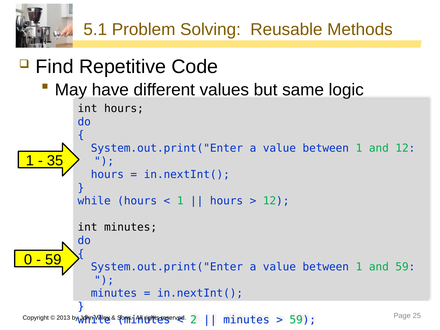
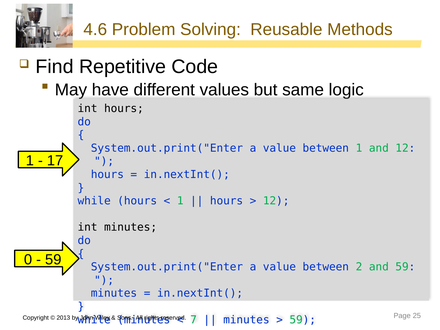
5.1: 5.1 -> 4.6
35: 35 -> 17
1 at (359, 267): 1 -> 2
2: 2 -> 7
